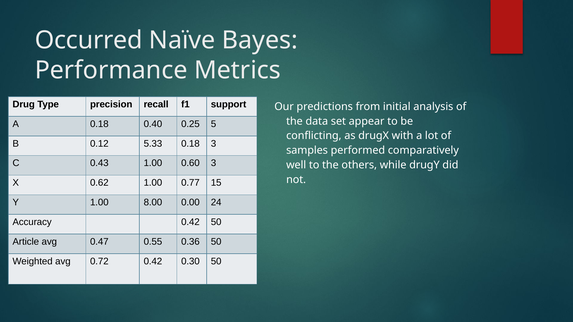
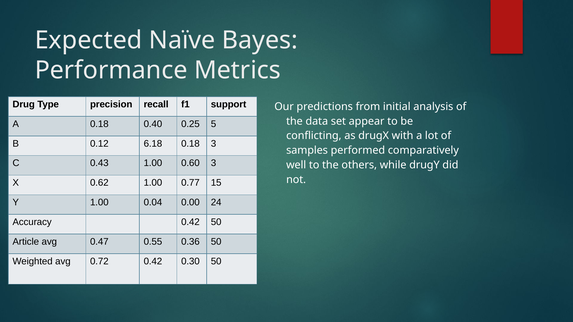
Occurred: Occurred -> Expected
5.33: 5.33 -> 6.18
8.00: 8.00 -> 0.04
